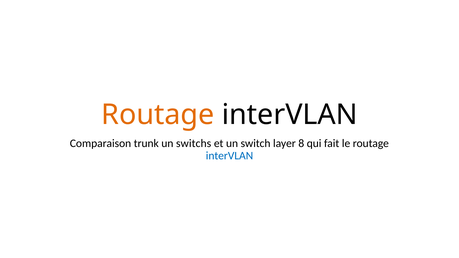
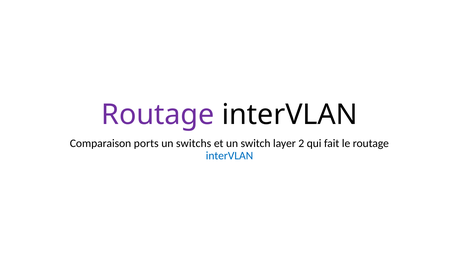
Routage at (158, 115) colour: orange -> purple
trunk: trunk -> ports
8: 8 -> 2
